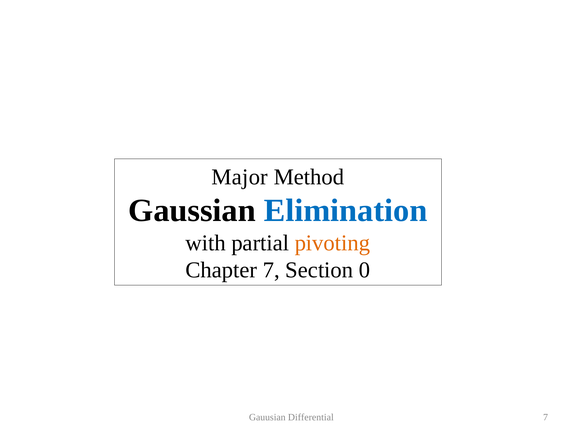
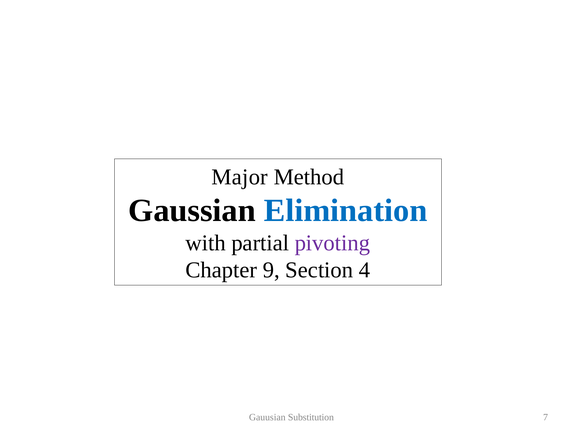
pivoting colour: orange -> purple
Chapter 7: 7 -> 9
0: 0 -> 4
Differential: Differential -> Substitution
